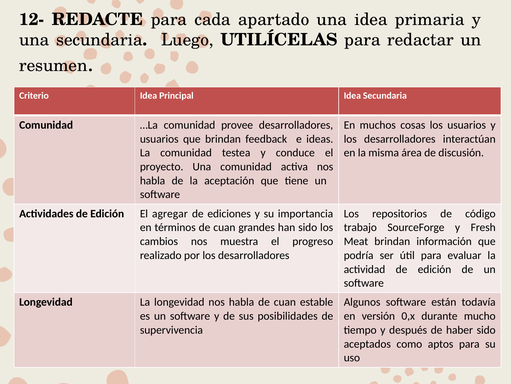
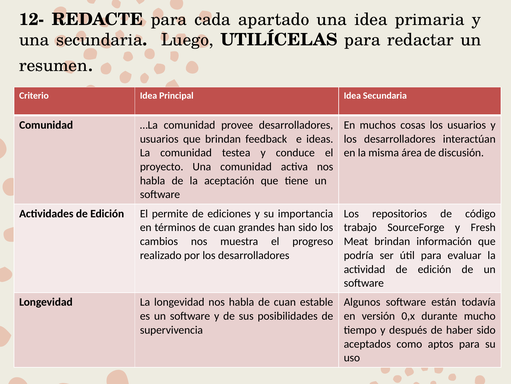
agregar: agregar -> permite
